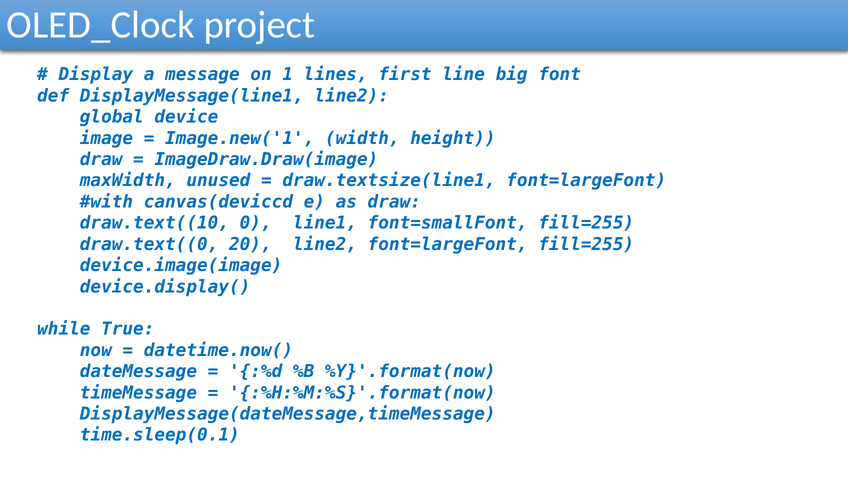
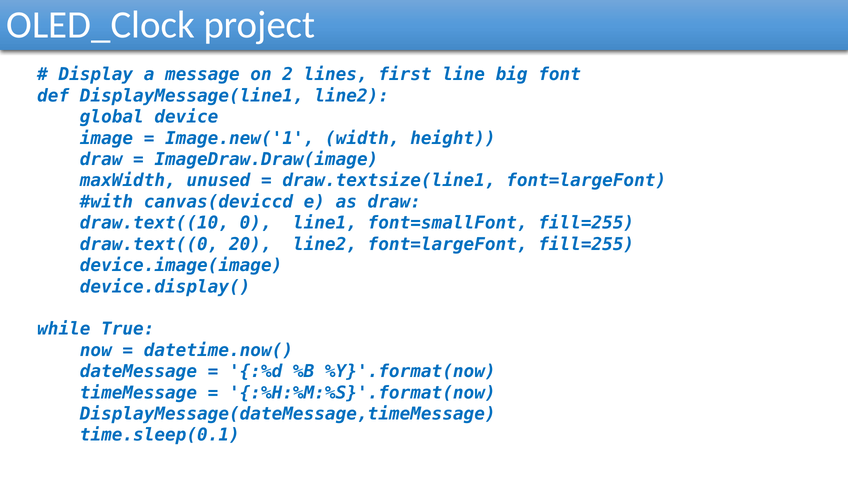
1: 1 -> 2
